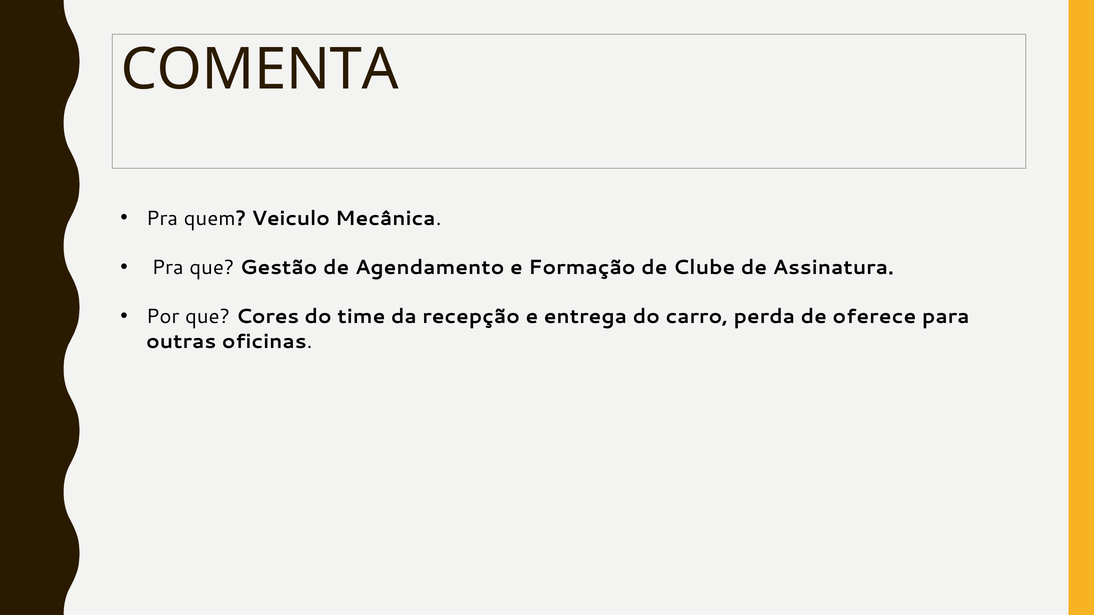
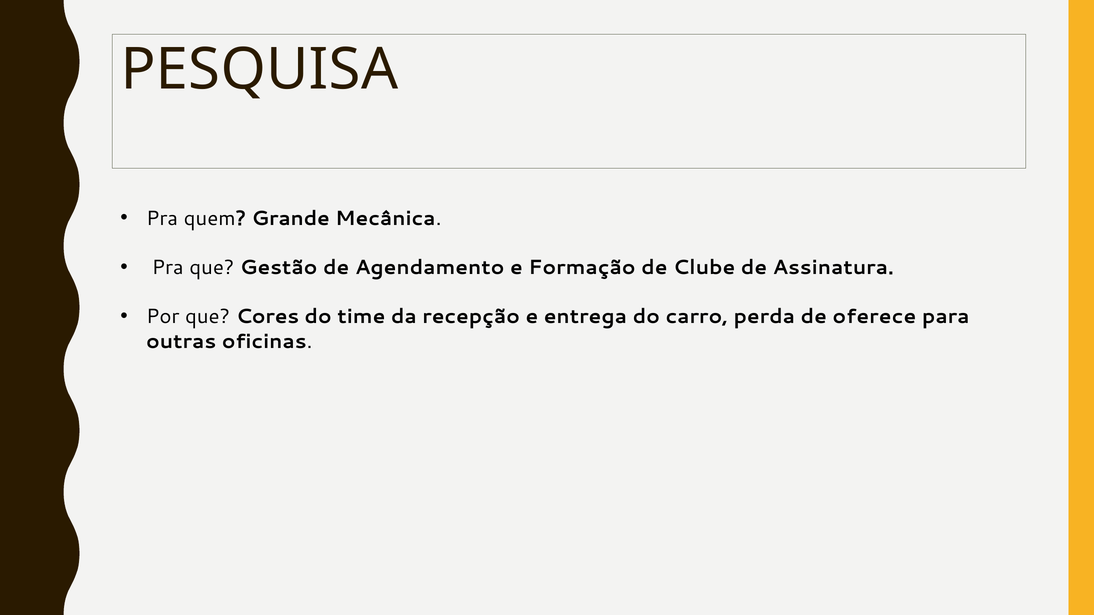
COMENTA: COMENTA -> PESQUISA
Veiculo: Veiculo -> Grande
